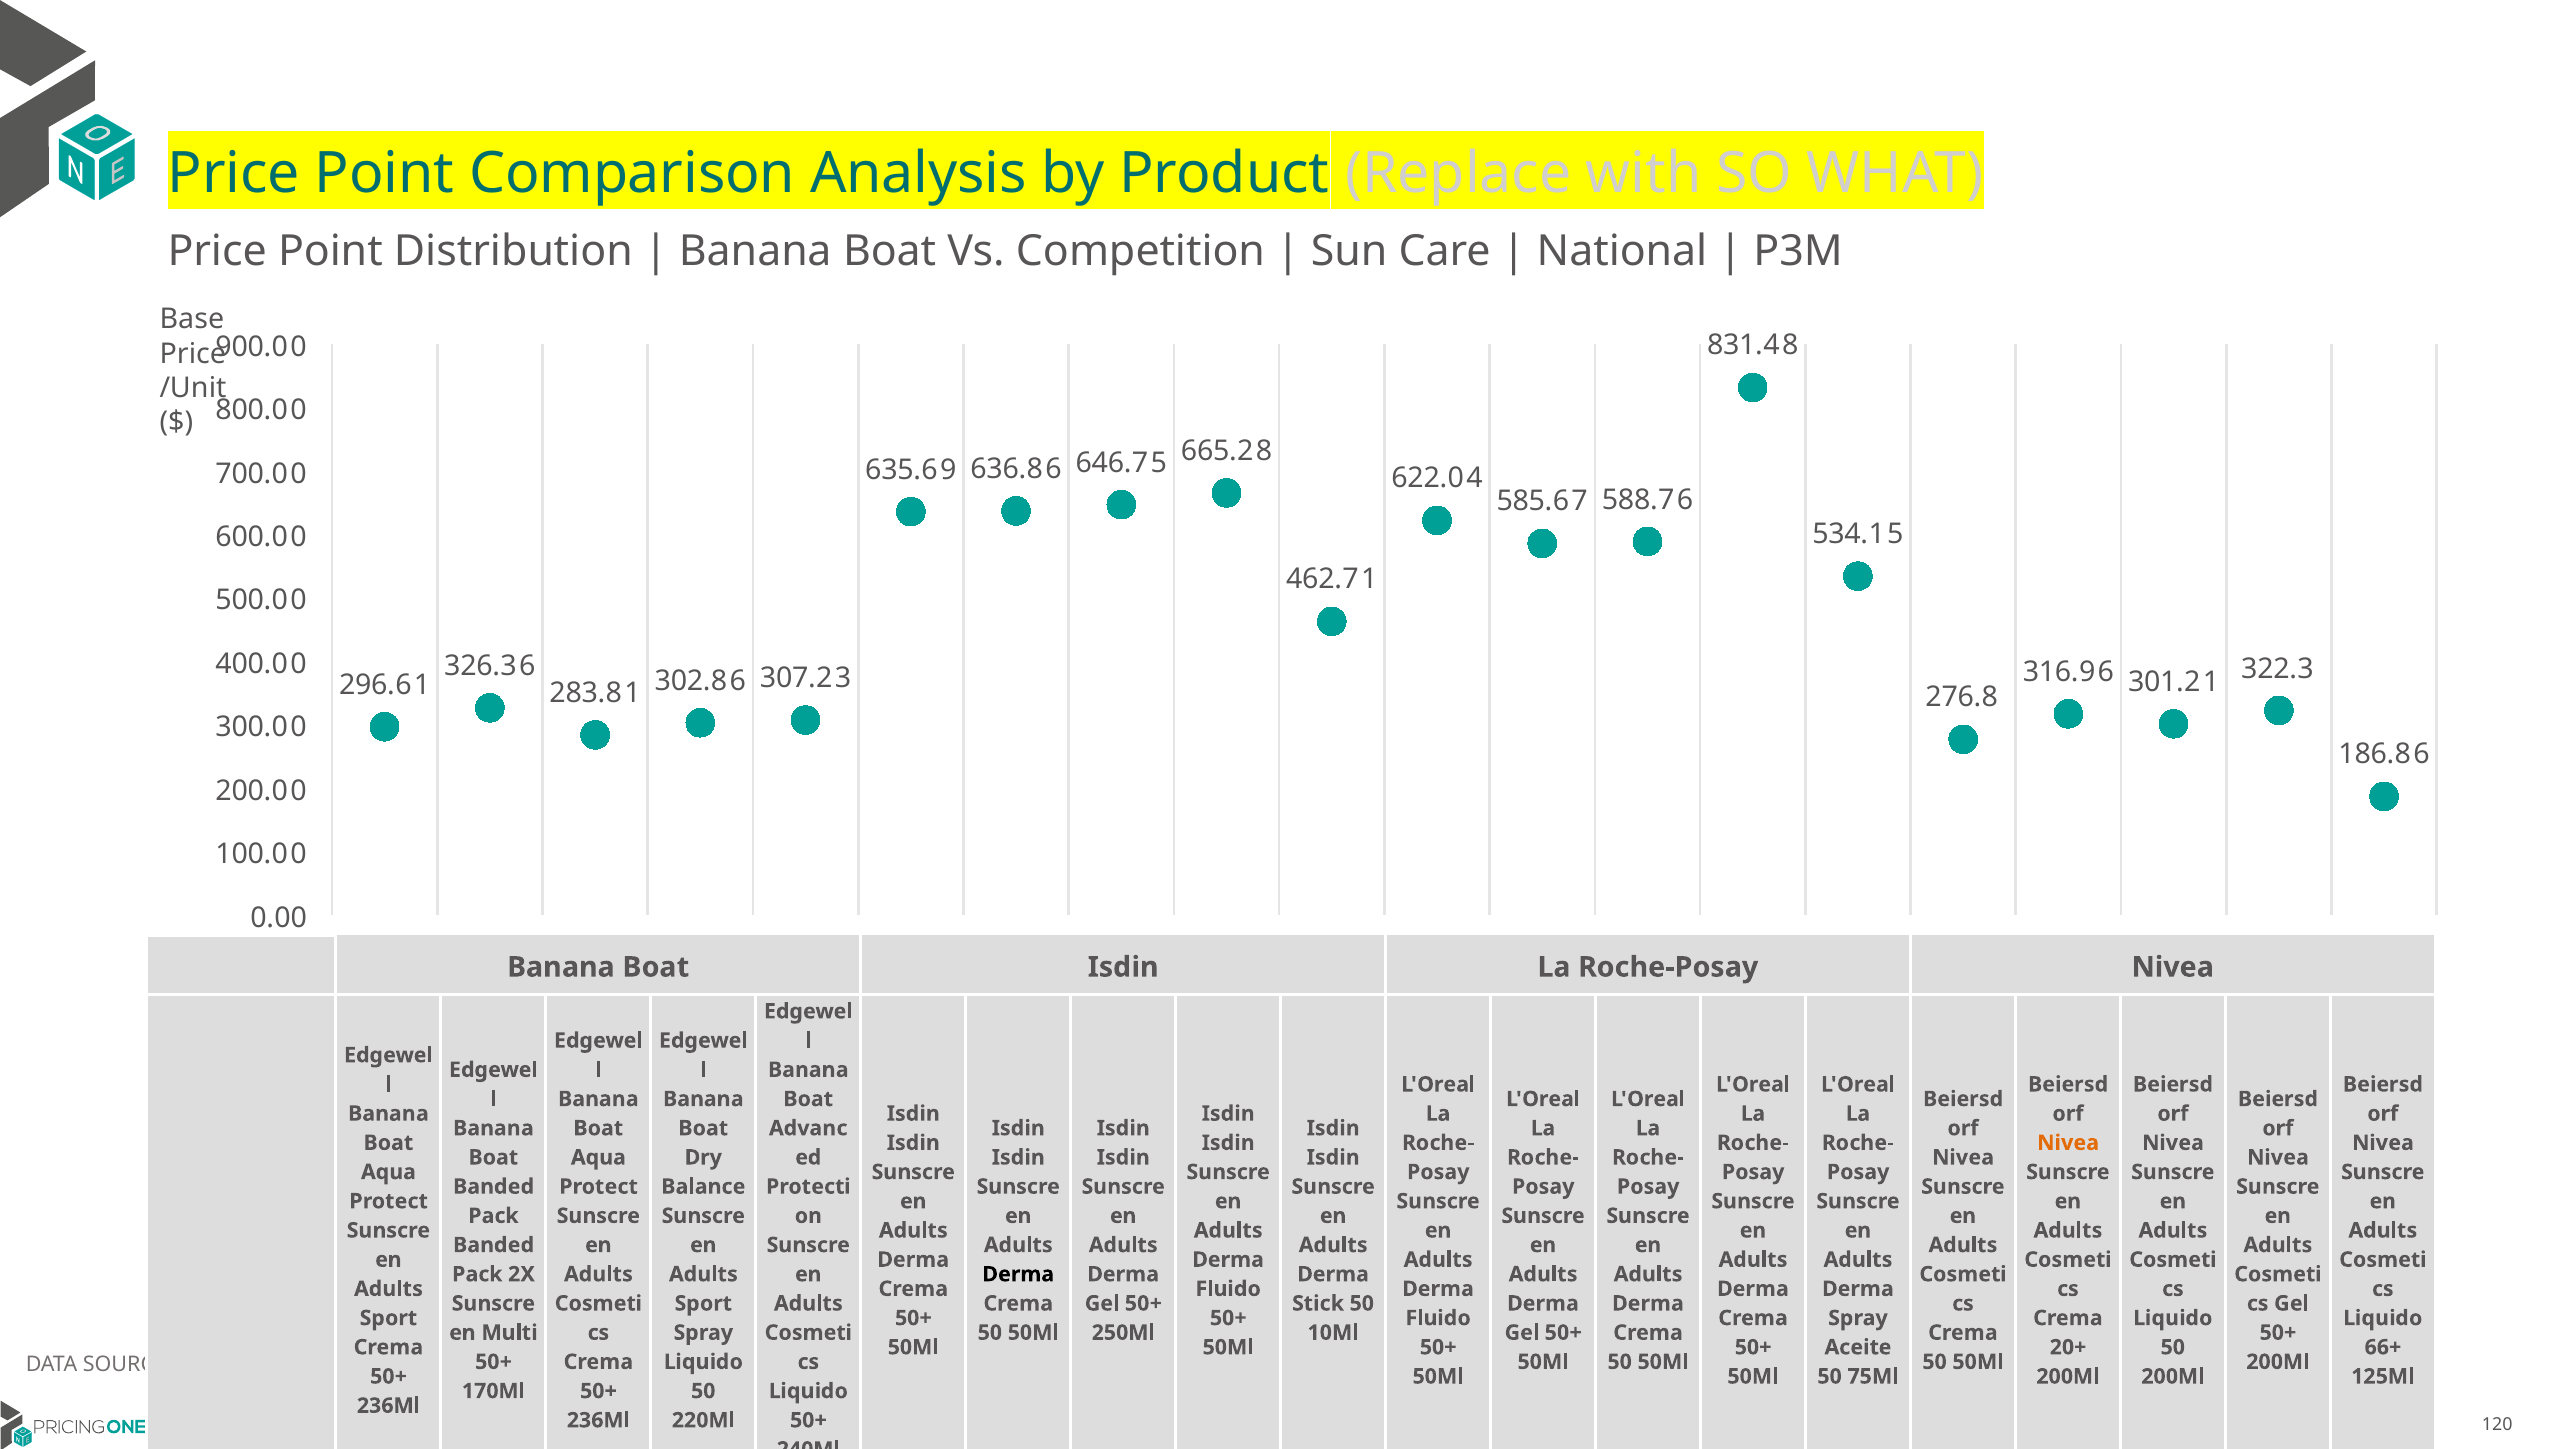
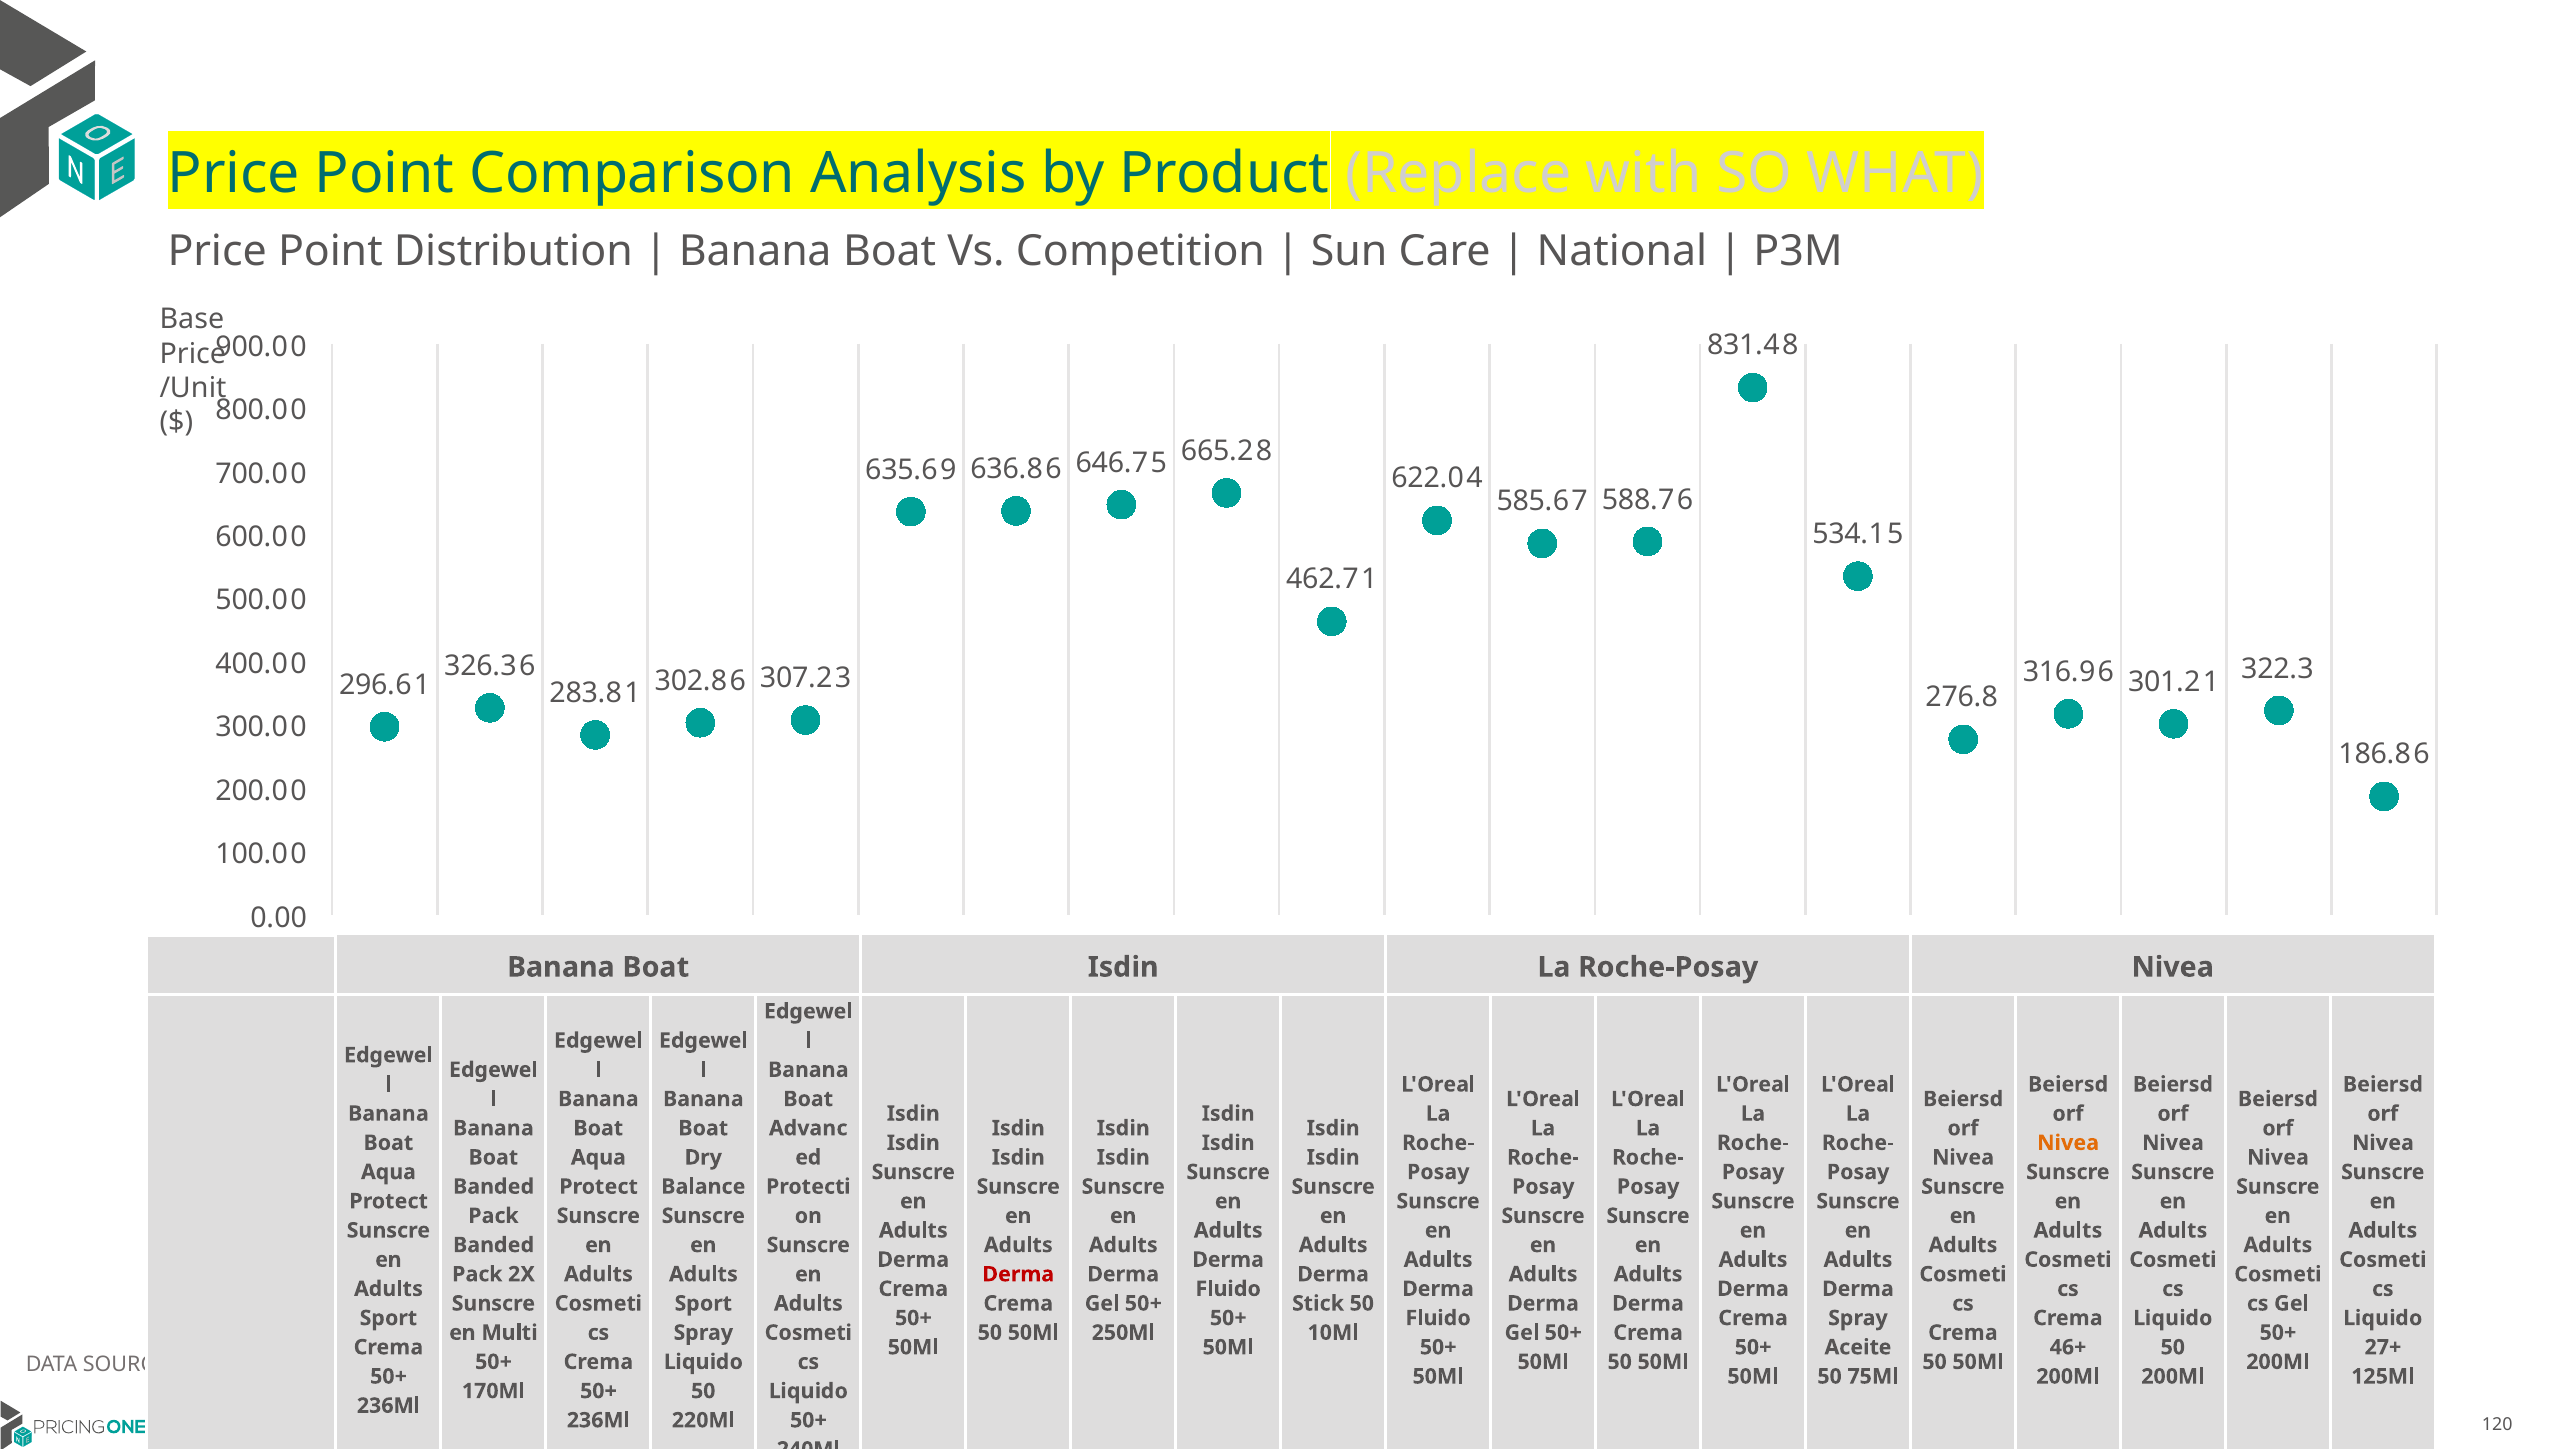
Derma at (1018, 1274) colour: black -> red
20+: 20+ -> 46+
66+: 66+ -> 27+
